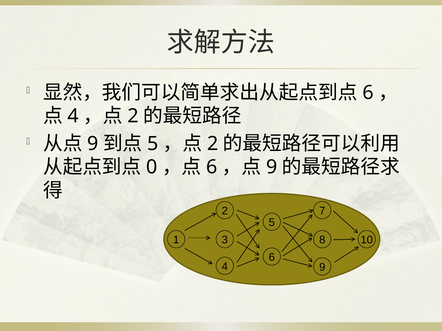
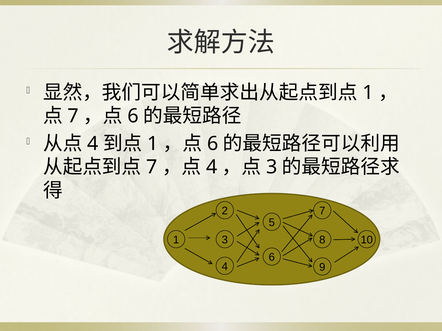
6 at (368, 93): 6 -> 1
4 at (73, 116): 4 -> 7
2 at (133, 116): 2 -> 6
9 at (93, 144): 9 -> 4
5 at (153, 144): 5 -> 1
2 at (213, 144): 2 -> 6
0 at (152, 167): 0 -> 7
6 at (212, 167): 6 -> 4
9 at (272, 167): 9 -> 3
